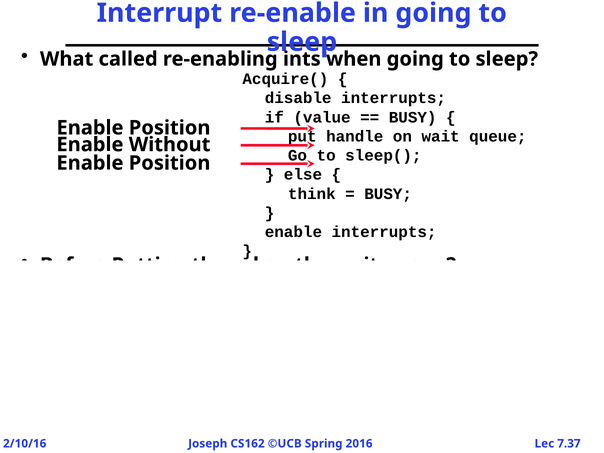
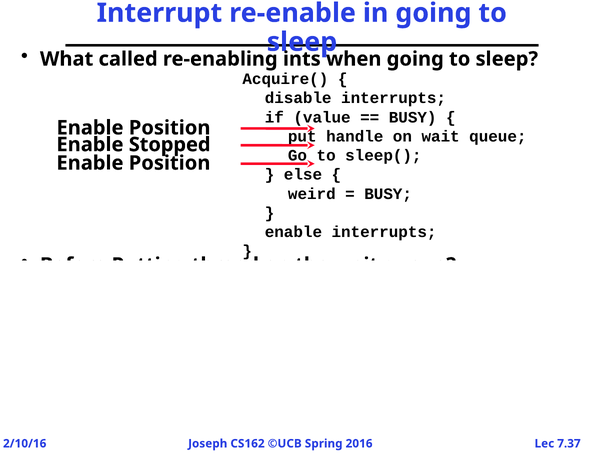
Without: Without -> Stopped
think: think -> weird
